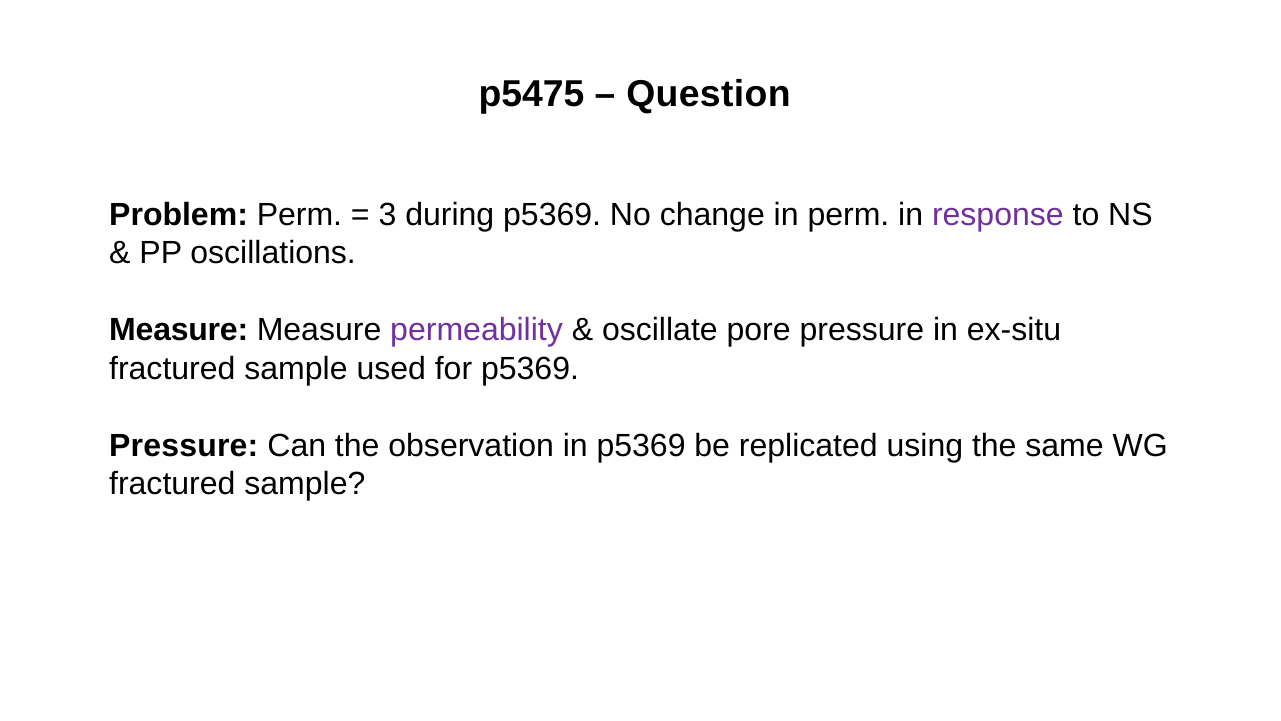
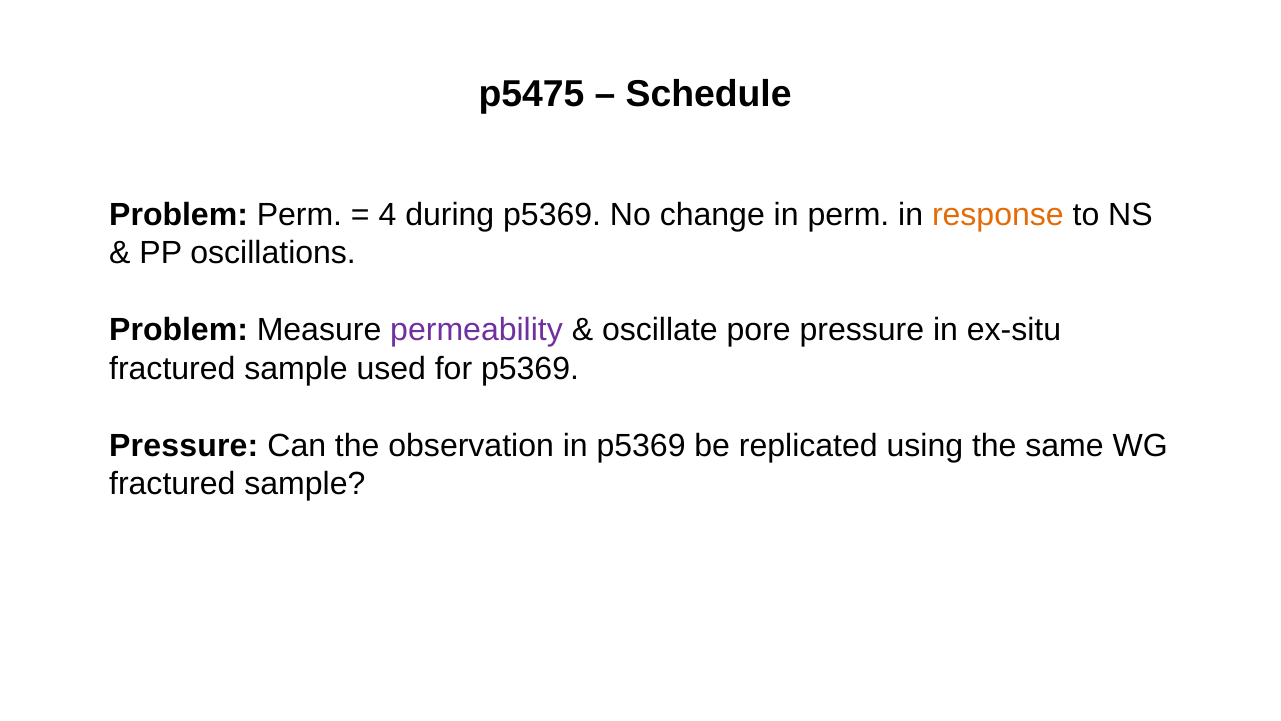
Question: Question -> Schedule
3: 3 -> 4
response colour: purple -> orange
Measure at (179, 330): Measure -> Problem
